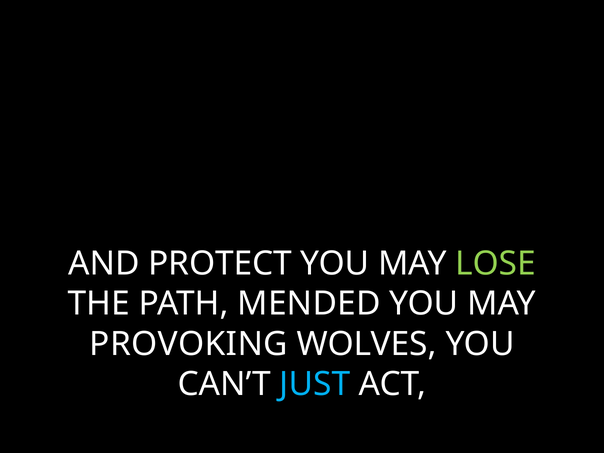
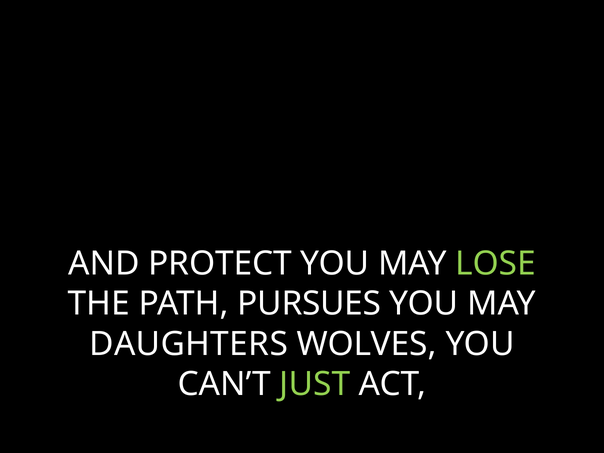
MENDED: MENDED -> PURSUES
PROVOKING: PROVOKING -> DAUGHTERS
JUST colour: light blue -> light green
